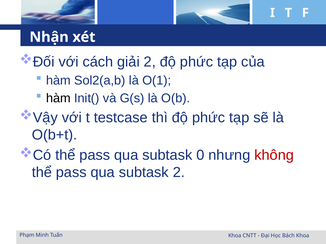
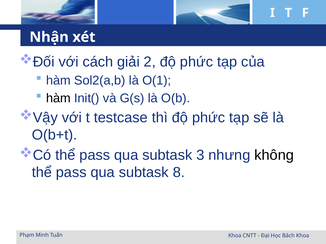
0: 0 -> 3
không colour: red -> black
subtask 2: 2 -> 8
